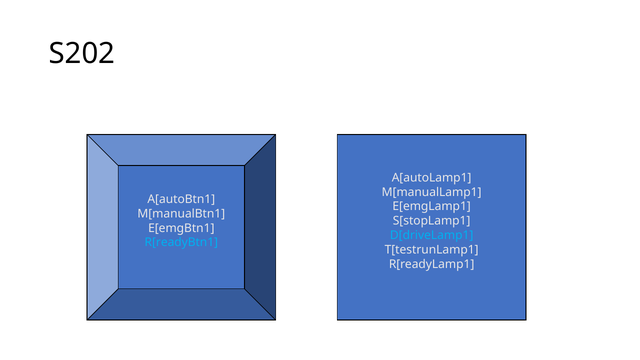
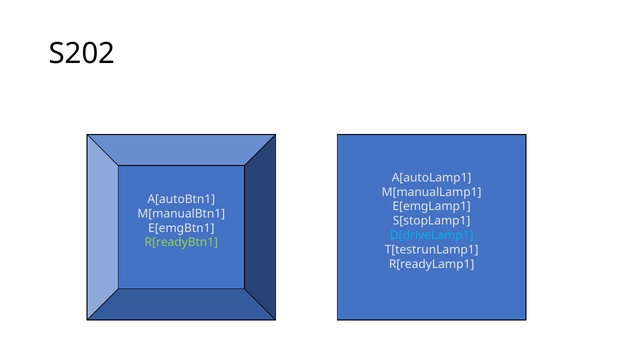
R[readyBtn1 colour: light blue -> light green
